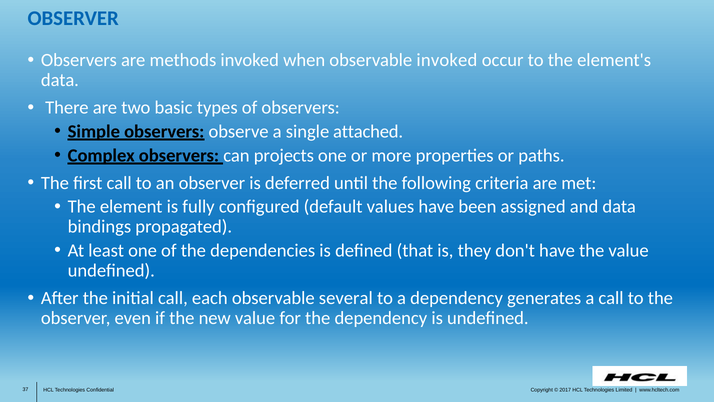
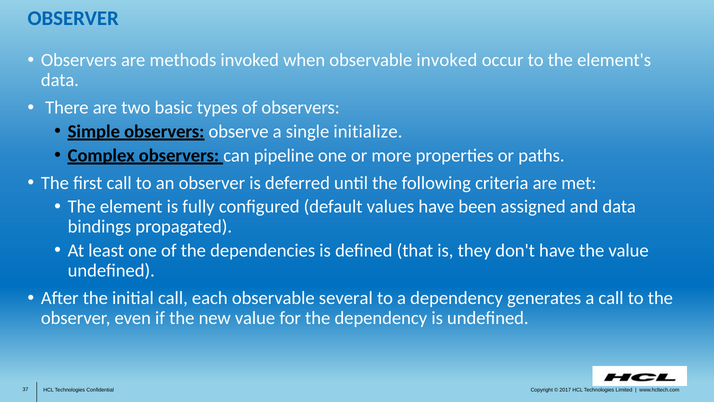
attached: attached -> initialize
projects: projects -> pipeline
